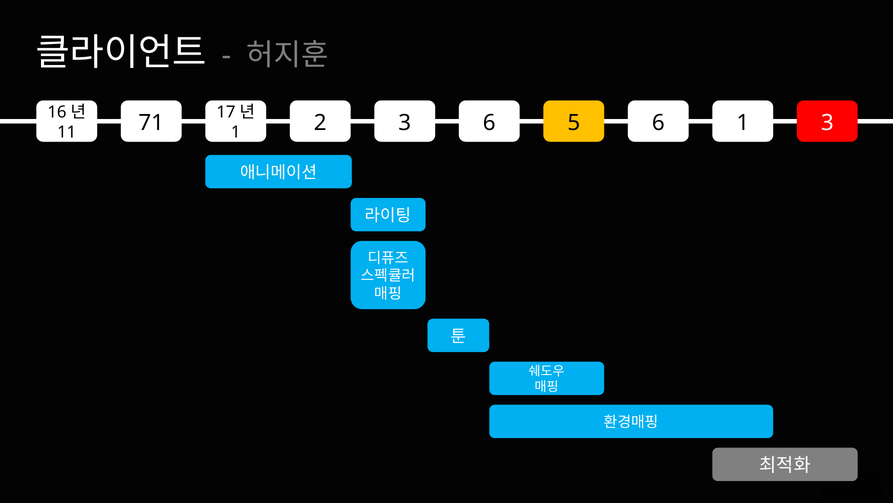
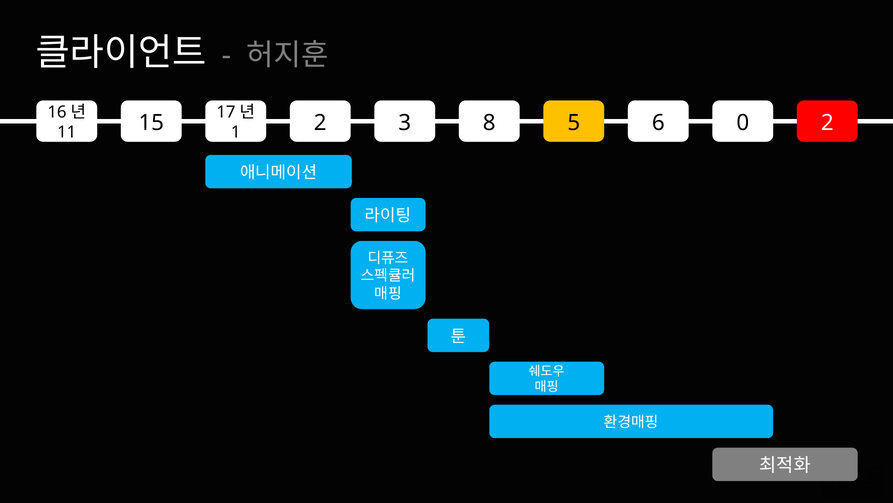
3 6: 6 -> 8
6 1: 1 -> 0
5 3: 3 -> 2
71: 71 -> 15
